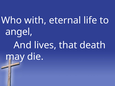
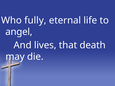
with: with -> fully
